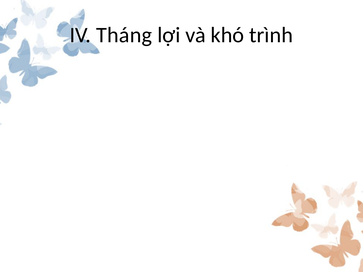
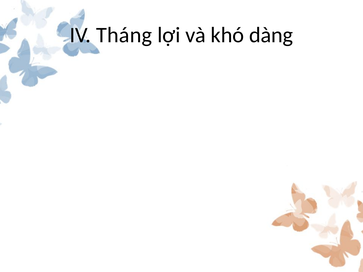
trình: trình -> dàng
